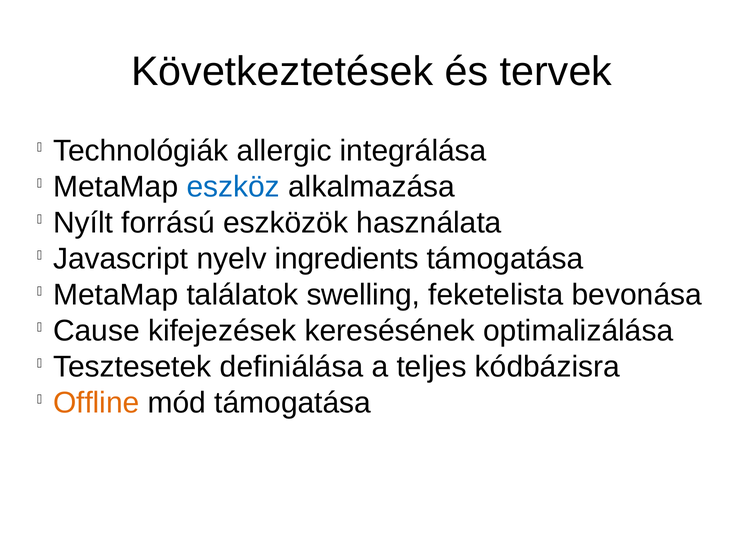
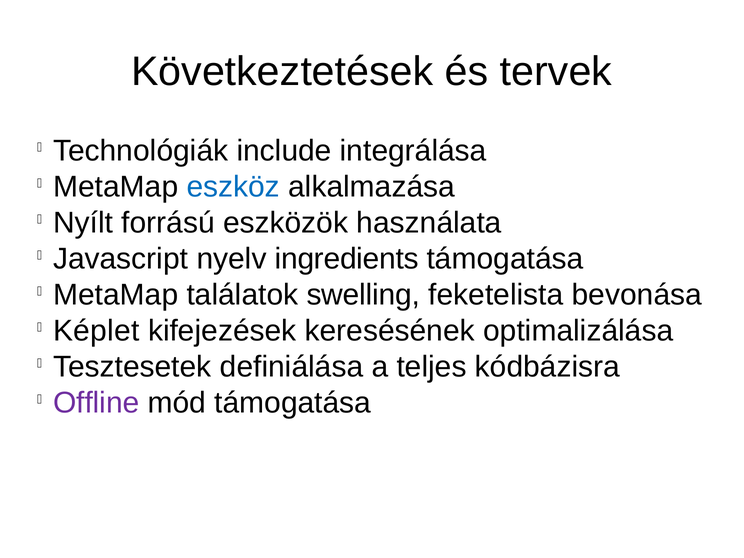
allergic: allergic -> include
Cause: Cause -> Képlet
Offline colour: orange -> purple
